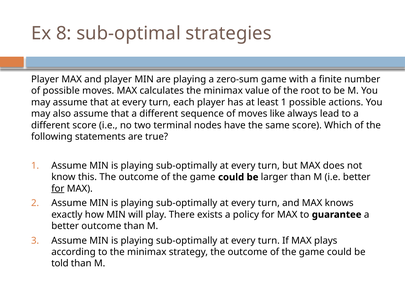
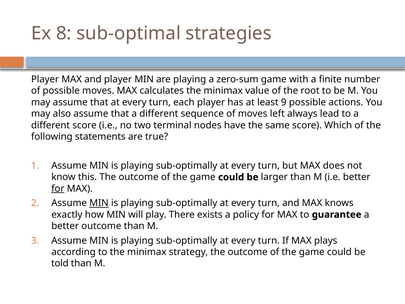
least 1: 1 -> 9
like: like -> left
MIN at (99, 203) underline: none -> present
